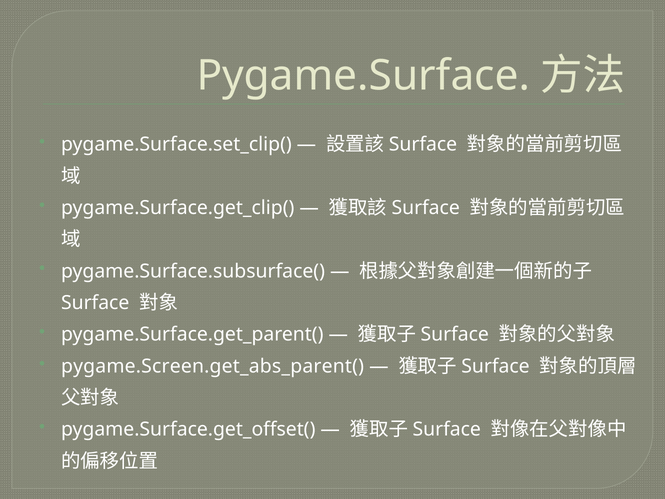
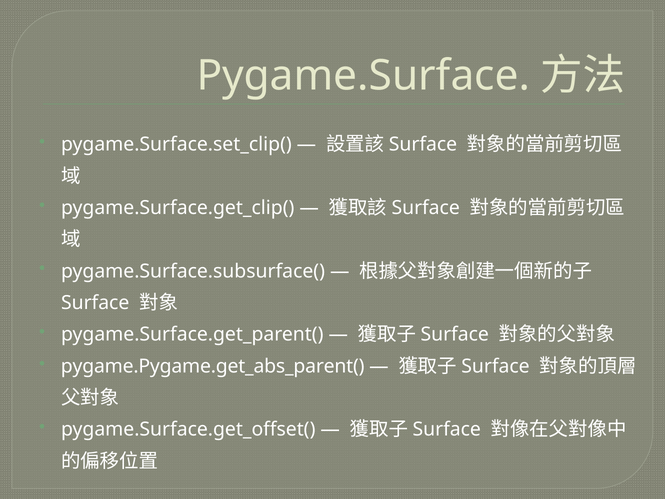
pygame.Screen.get_abs_parent(: pygame.Screen.get_abs_parent( -> pygame.Pygame.get_abs_parent(
